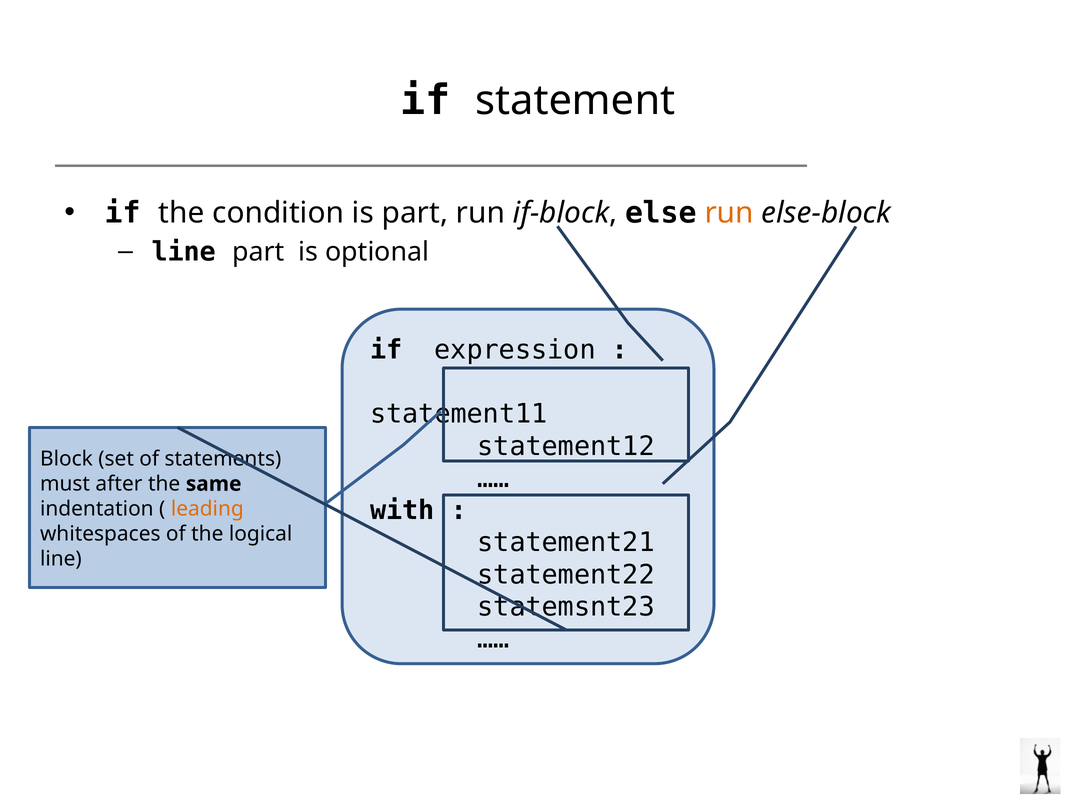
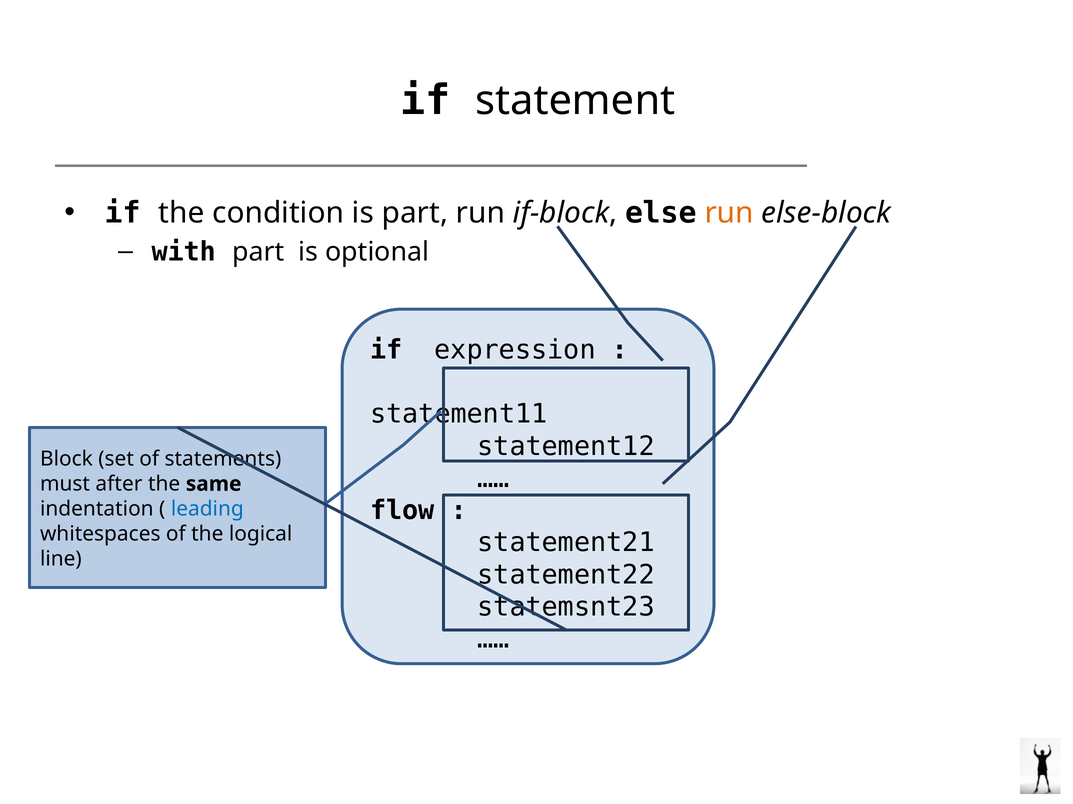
line at (184, 252): line -> with
with: with -> flow
leading colour: orange -> blue
